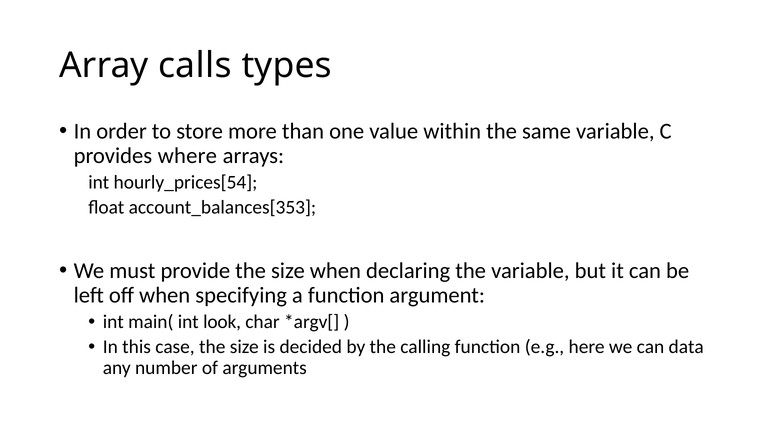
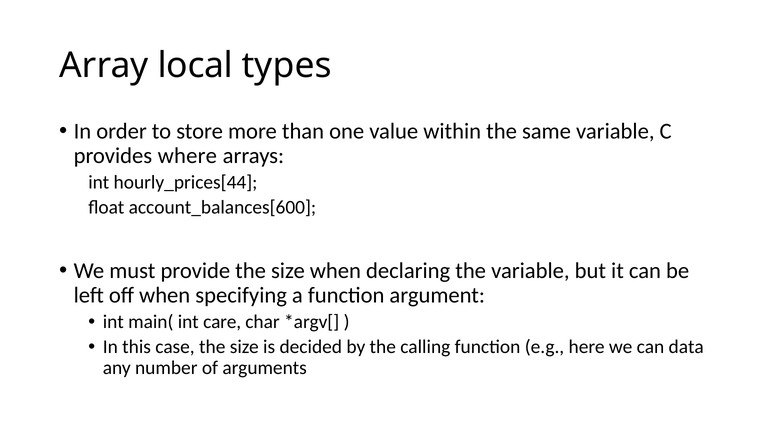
calls: calls -> local
hourly_prices[54: hourly_prices[54 -> hourly_prices[44
account_balances[353: account_balances[353 -> account_balances[600
look: look -> care
